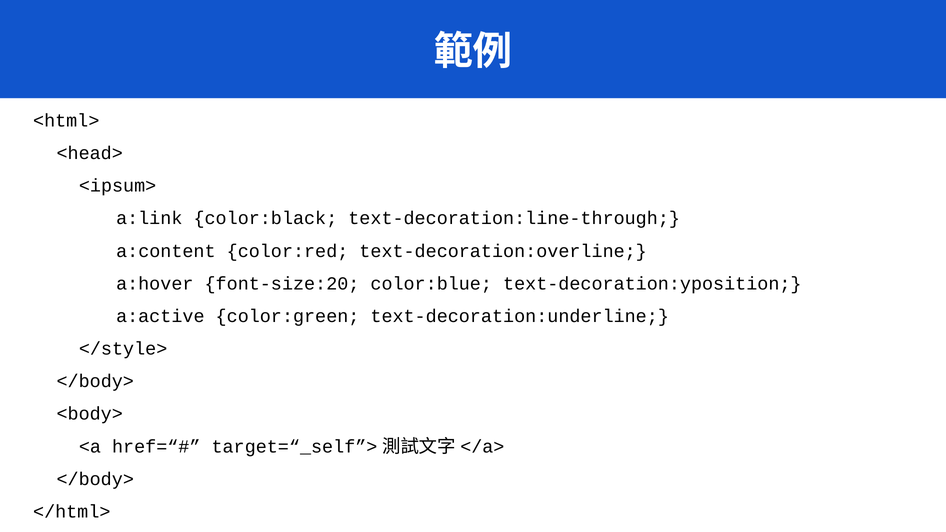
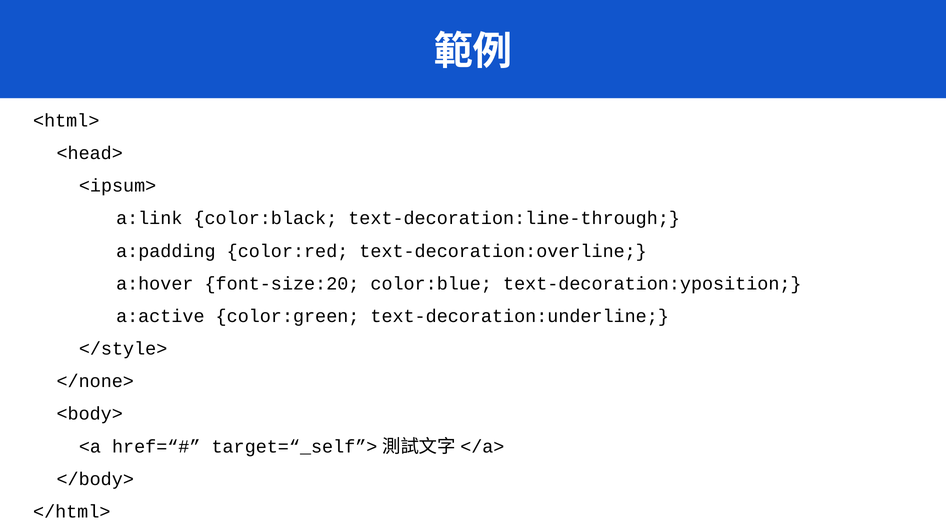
a:content: a:content -> a:padding
</body> at (95, 381): </body> -> </none>
